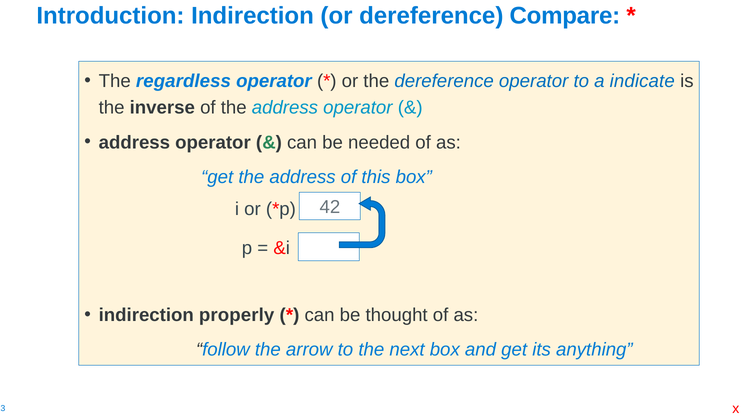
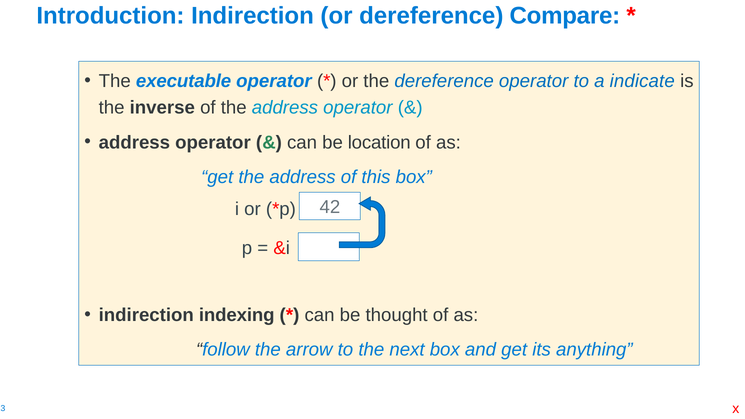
regardless: regardless -> executable
needed: needed -> location
properly: properly -> indexing
